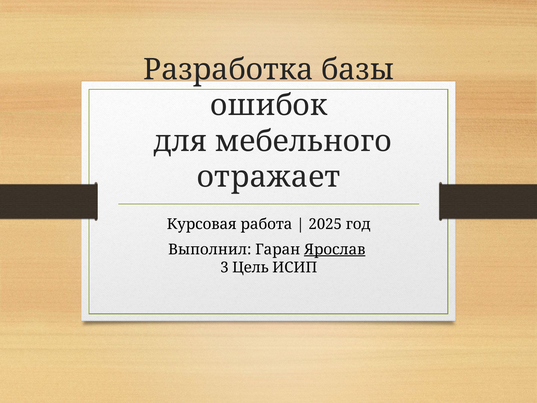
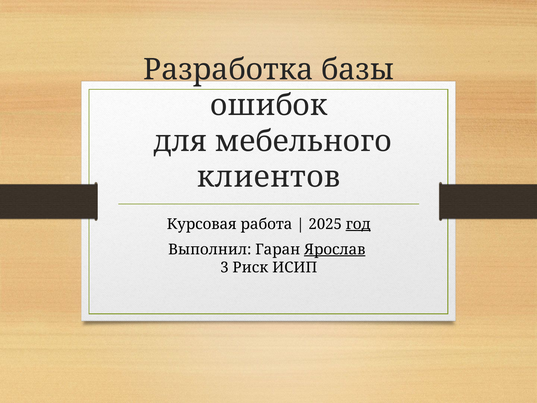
отражает: отражает -> клиентов
год underline: none -> present
Цель: Цель -> Риск
